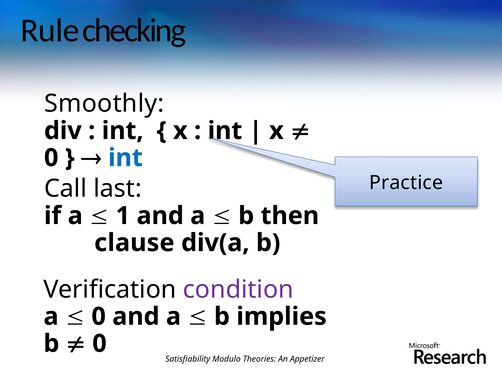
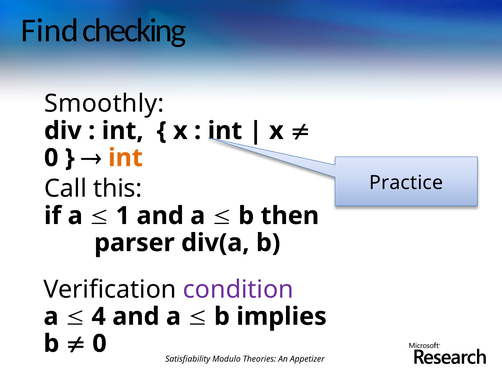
Rule: Rule -> Find
int at (125, 158) colour: blue -> orange
last: last -> this
clause: clause -> parser
0 at (99, 317): 0 -> 4
